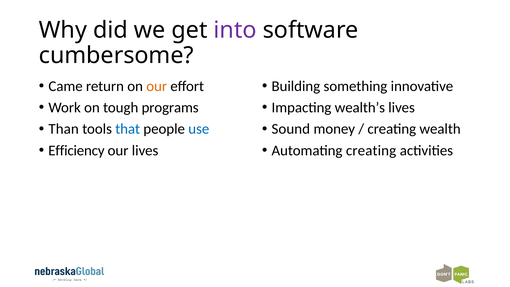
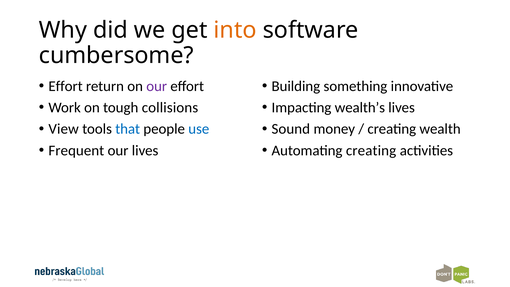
into colour: purple -> orange
Came at (66, 86): Came -> Effort
our at (157, 86) colour: orange -> purple
programs: programs -> collisions
Than: Than -> View
Efficiency: Efficiency -> Frequent
